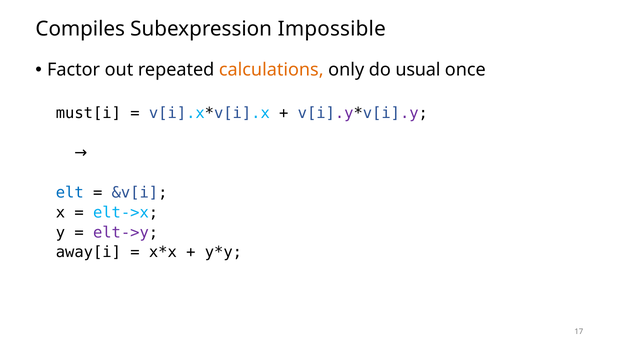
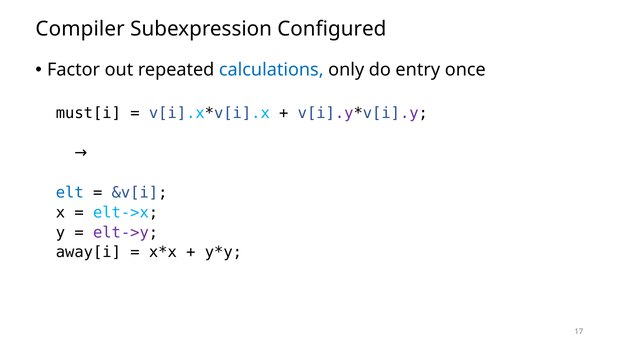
Compiles: Compiles -> Compiler
Impossible: Impossible -> Configured
calculations colour: orange -> blue
usual: usual -> entry
